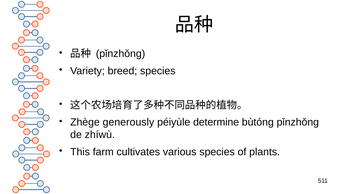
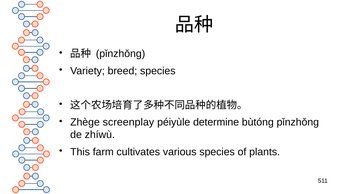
generously: generously -> screenplay
